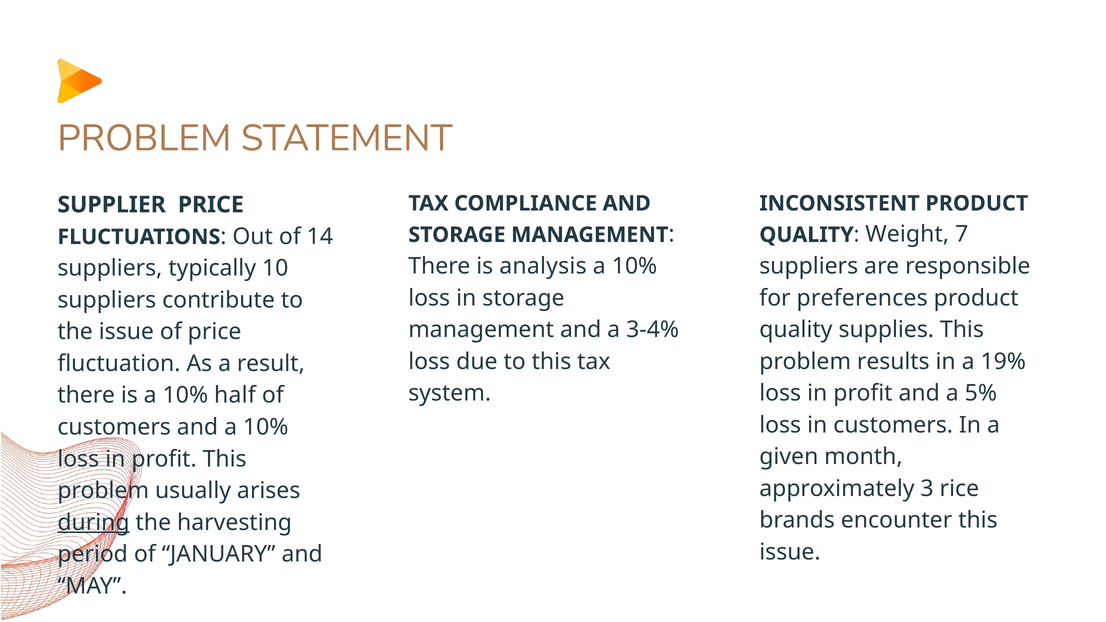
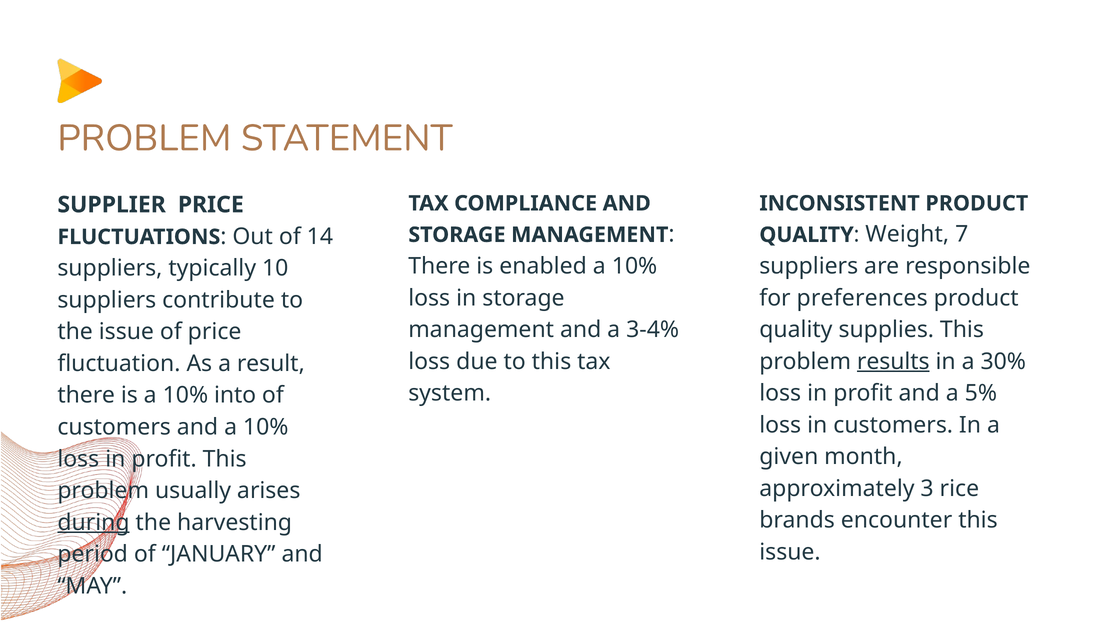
analysis: analysis -> enabled
results underline: none -> present
19%: 19% -> 30%
half: half -> into
